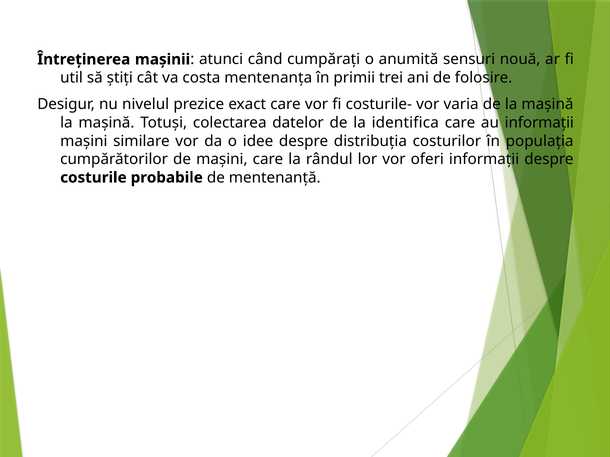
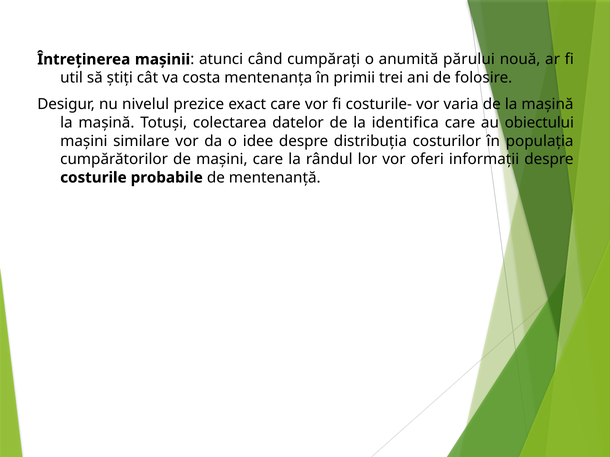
sensuri: sensuri -> părului
au informații: informații -> obiectului
